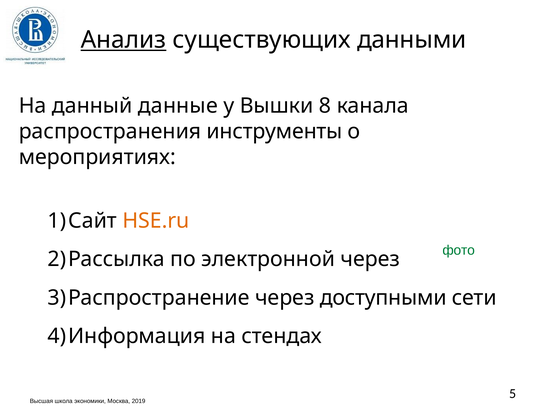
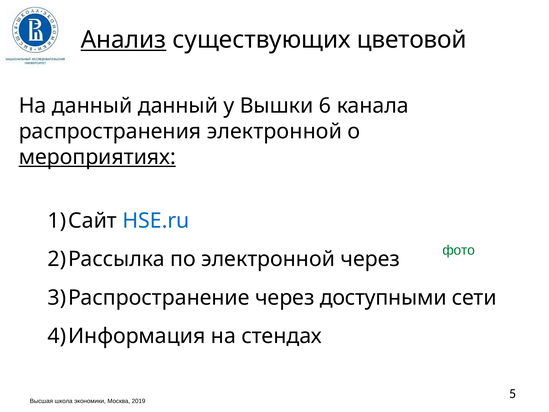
данными: данными -> цветовой
данный данные: данные -> данный
8: 8 -> 6
распространения инструменты: инструменты -> электронной
мероприятиях underline: none -> present
HSE.ru colour: orange -> blue
